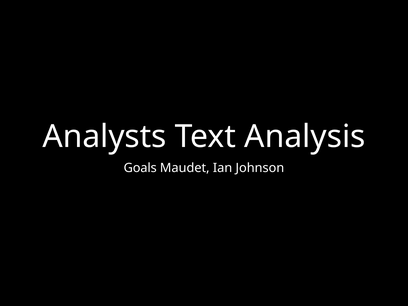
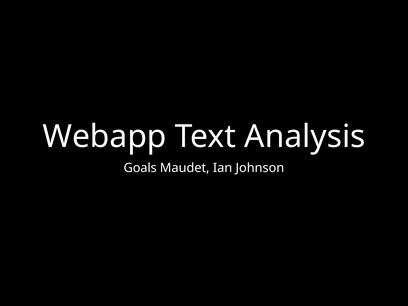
Analysts: Analysts -> Webapp
